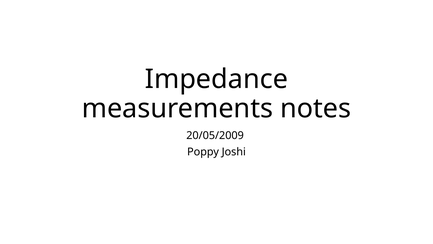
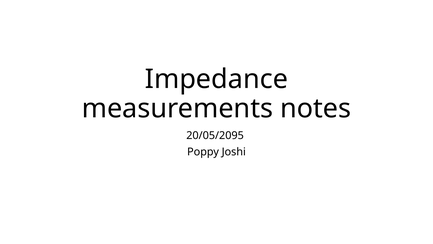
20/05/2009: 20/05/2009 -> 20/05/2095
